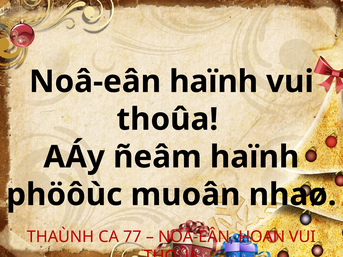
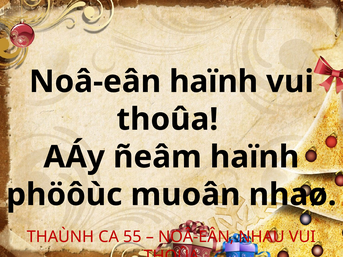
77: 77 -> 55
HOAN: HOAN -> NHAU
